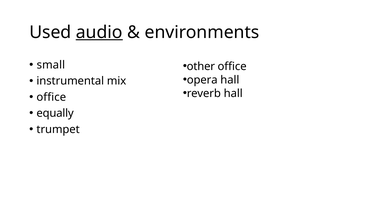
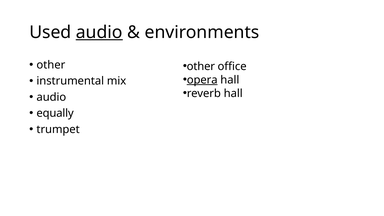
small at (51, 65): small -> other
opera underline: none -> present
office at (51, 97): office -> audio
